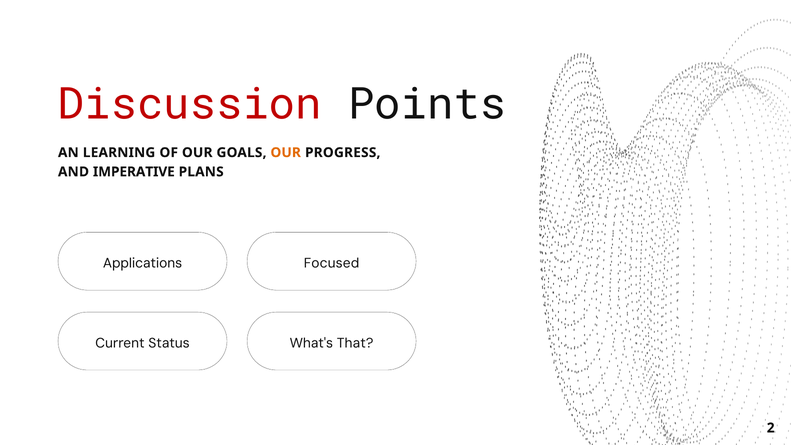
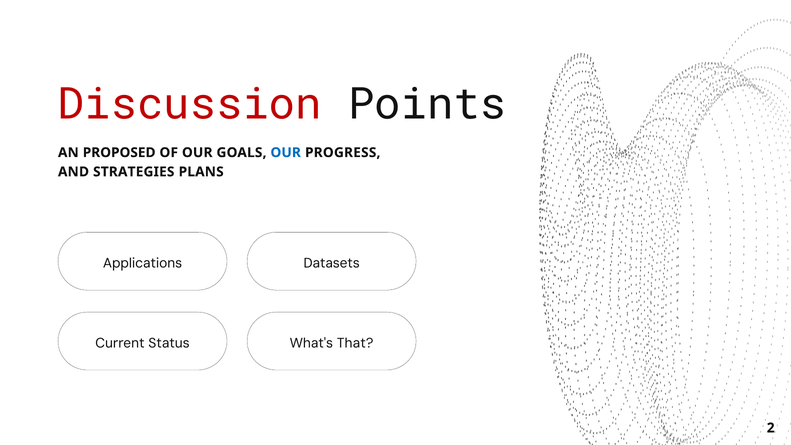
LEARNING: LEARNING -> PROPOSED
OUR at (286, 153) colour: orange -> blue
IMPERATIVE: IMPERATIVE -> STRATEGIES
Focused: Focused -> Datasets
